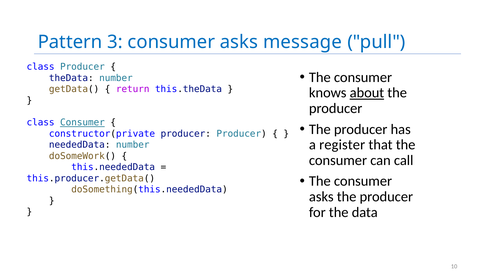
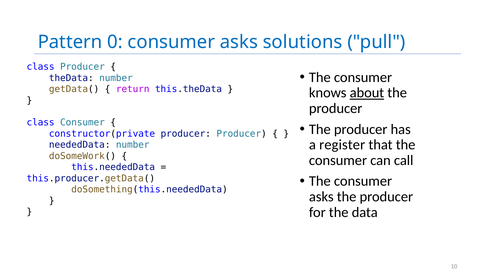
3: 3 -> 0
message: message -> solutions
Consumer at (82, 122) underline: present -> none
